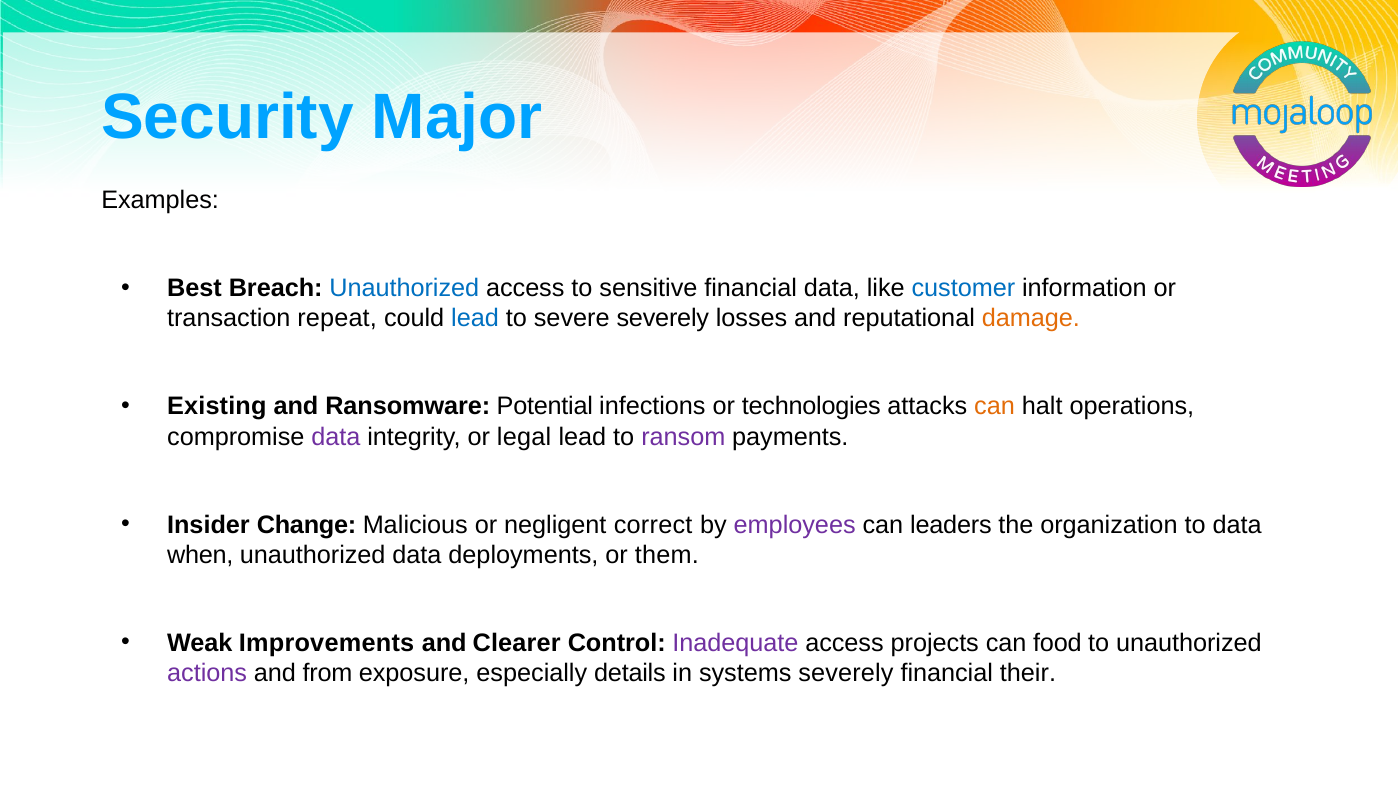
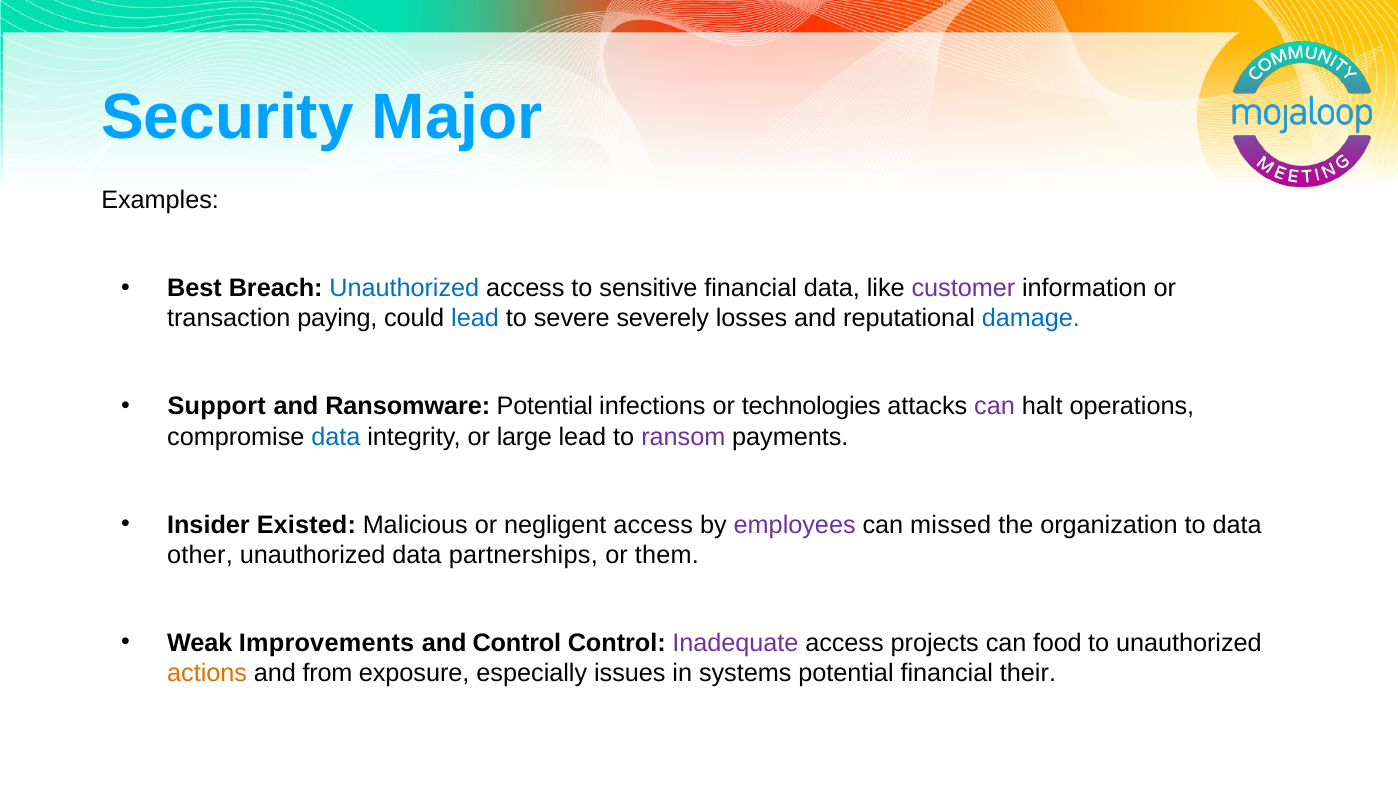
customer colour: blue -> purple
repeat: repeat -> paying
damage colour: orange -> blue
Existing: Existing -> Support
can at (995, 406) colour: orange -> purple
data at (336, 437) colour: purple -> blue
legal: legal -> large
Change: Change -> Existed
negligent correct: correct -> access
leaders: leaders -> missed
when: when -> other
deployments: deployments -> partnerships
and Clearer: Clearer -> Control
actions colour: purple -> orange
details: details -> issues
systems severely: severely -> potential
